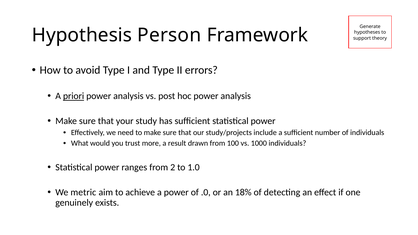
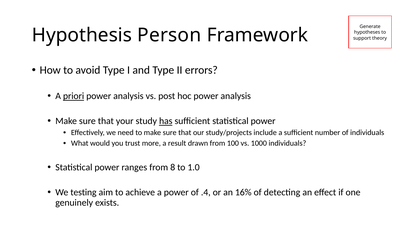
has underline: none -> present
2: 2 -> 8
metric: metric -> testing
.0: .0 -> .4
18%: 18% -> 16%
